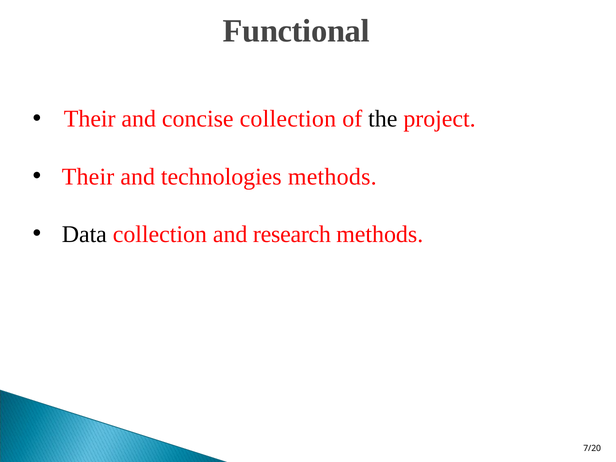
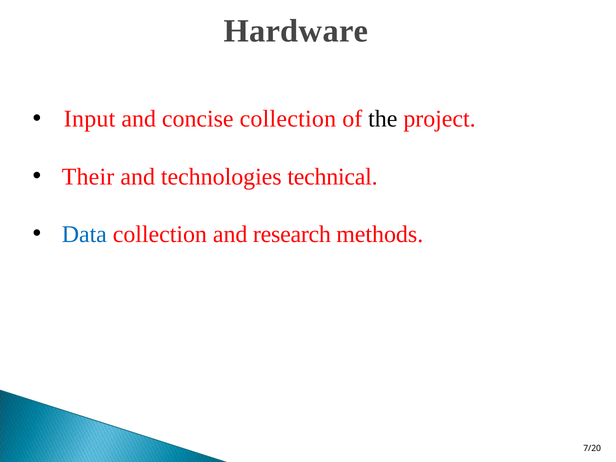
Functional: Functional -> Hardware
Their at (90, 119): Their -> Input
technologies methods: methods -> technical
Data colour: black -> blue
